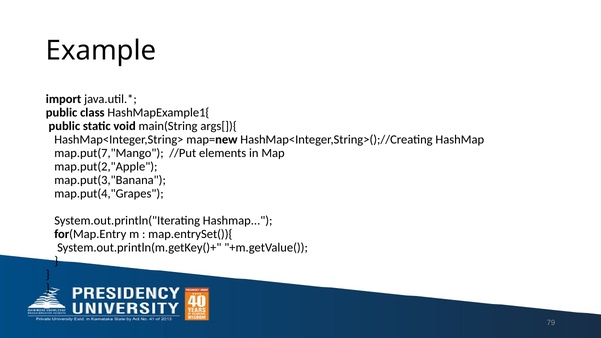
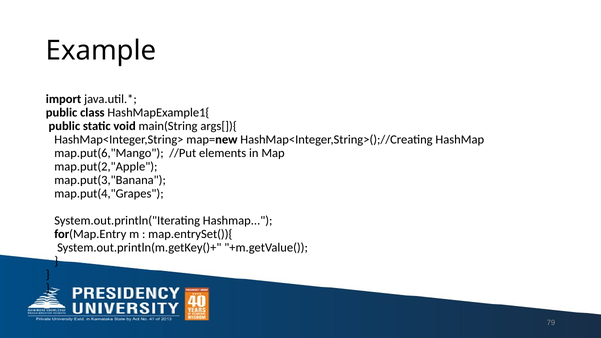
map.put(7,"Mango: map.put(7,"Mango -> map.put(6,"Mango
